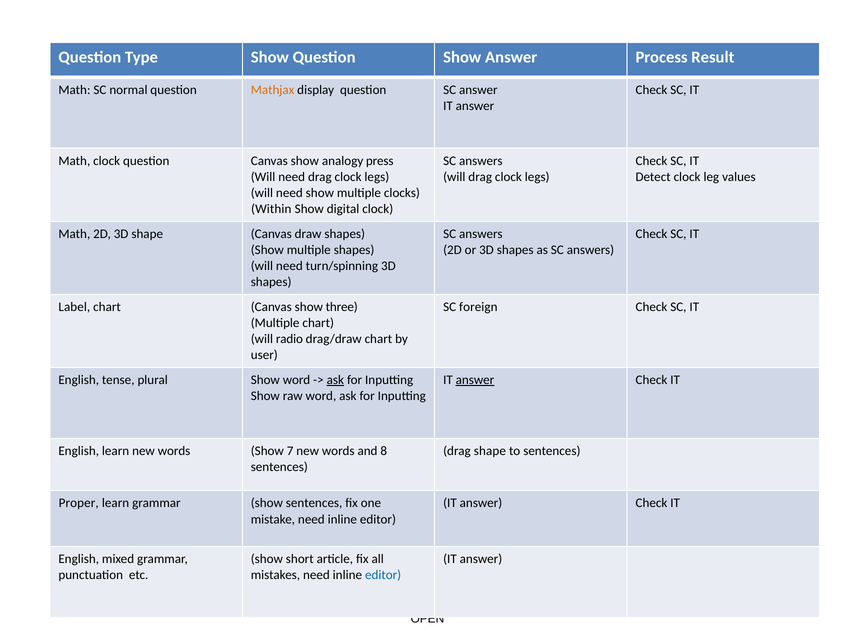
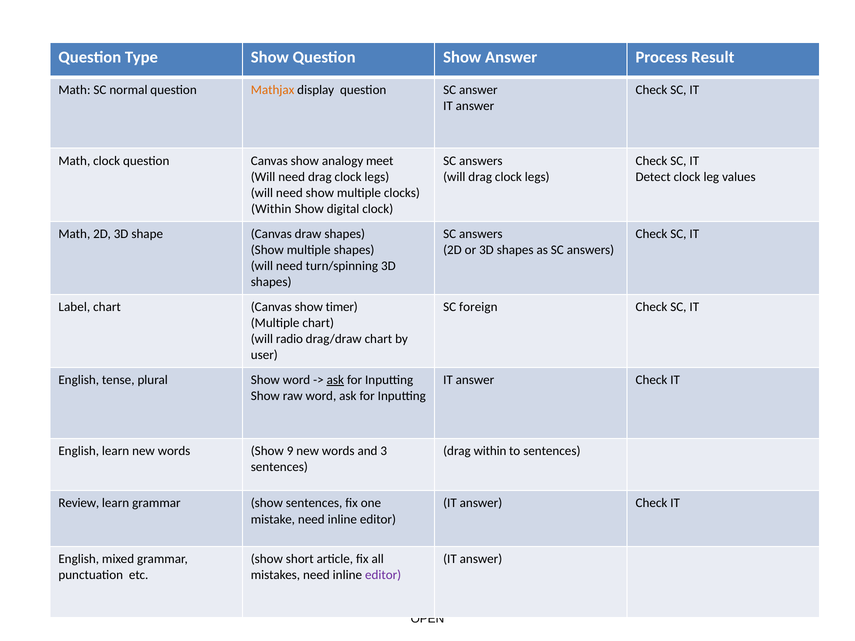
press: press -> meet
three: three -> timer
answer at (475, 380) underline: present -> none
7: 7 -> 9
8: 8 -> 3
drag shape: shape -> within
Proper: Proper -> Review
editor at (383, 575) colour: blue -> purple
